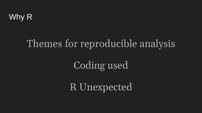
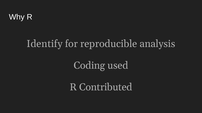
Themes: Themes -> Identify
Unexpected: Unexpected -> Contributed
